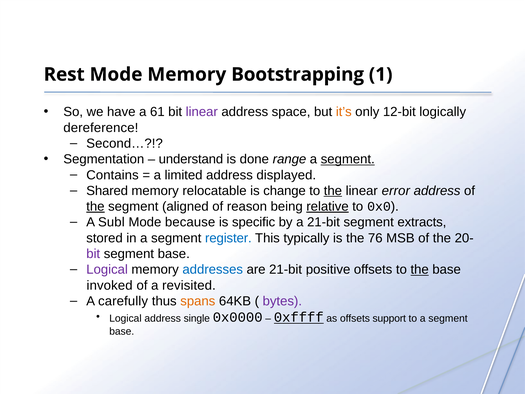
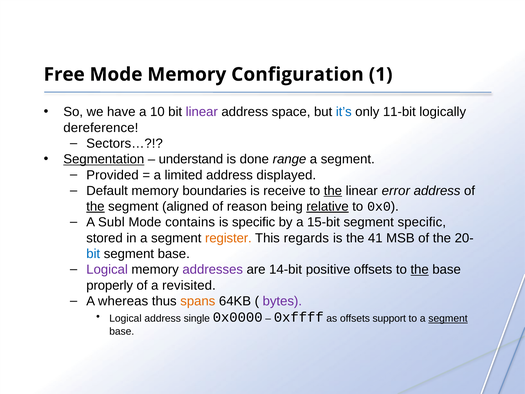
Rest: Rest -> Free
Bootstrapping: Bootstrapping -> Configuration
61: 61 -> 10
it’s colour: orange -> blue
12-bit: 12-bit -> 11-bit
Second…: Second… -> Sectors…
Segmentation underline: none -> present
segment at (348, 159) underline: present -> none
Contains: Contains -> Provided
Shared: Shared -> Default
relocatable: relocatable -> boundaries
change: change -> receive
because: because -> contains
a 21-bit: 21-bit -> 15-bit
segment extracts: extracts -> specific
register colour: blue -> orange
typically: typically -> regards
76: 76 -> 41
bit at (93, 254) colour: purple -> blue
addresses colour: blue -> purple
are 21-bit: 21-bit -> 14-bit
invoked: invoked -> properly
carefully: carefully -> whereas
0xffff underline: present -> none
segment at (448, 318) underline: none -> present
